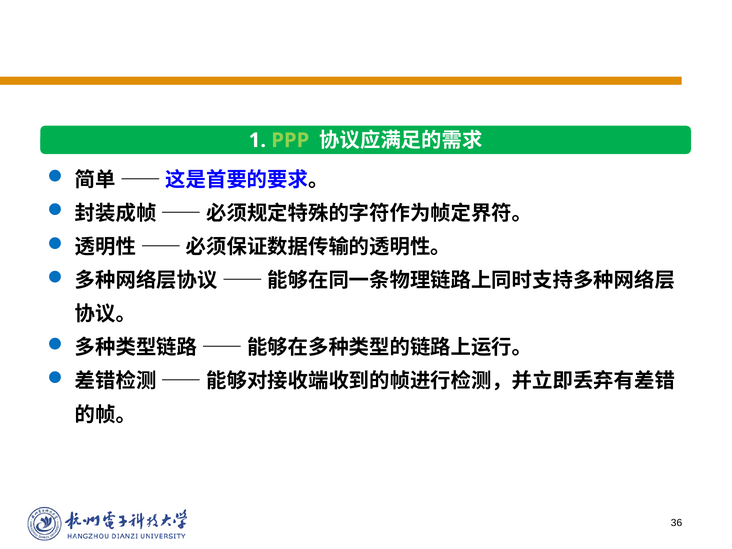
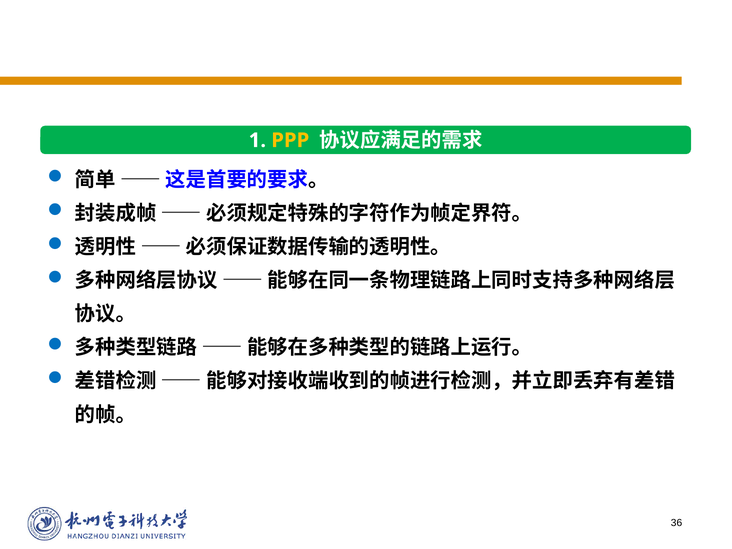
PPP colour: light green -> yellow
